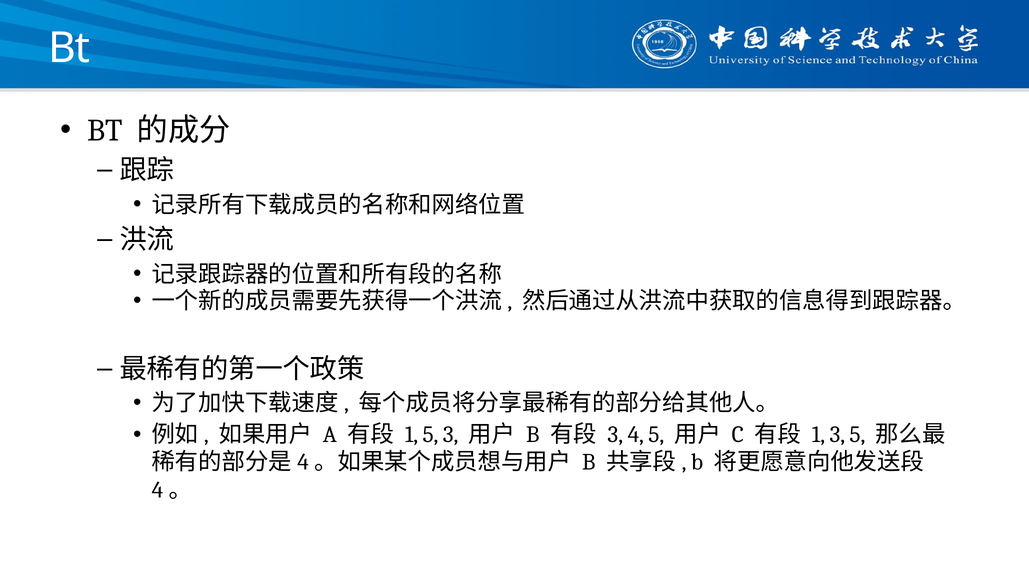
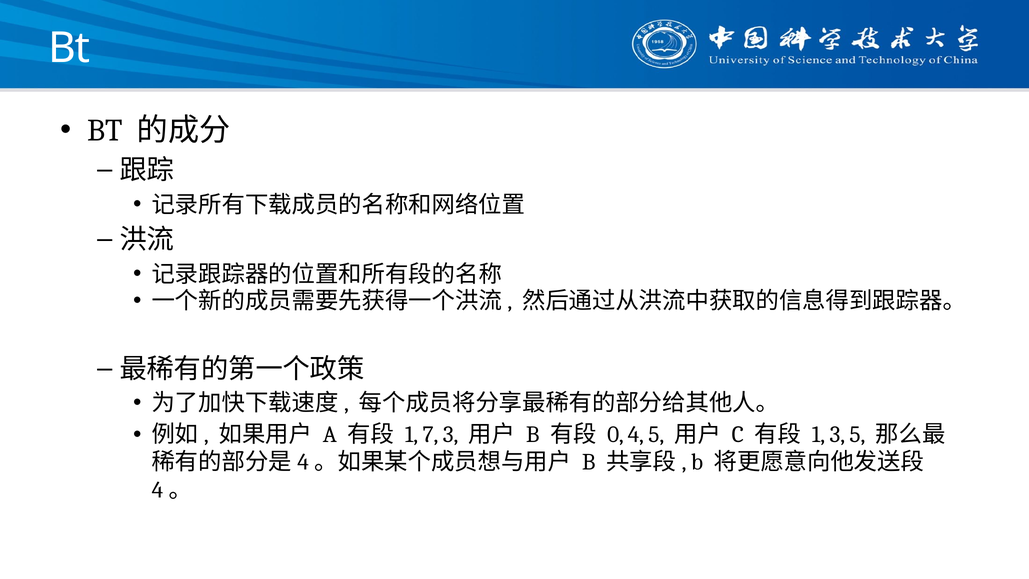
1 5: 5 -> 7
3 at (615, 434): 3 -> 0
